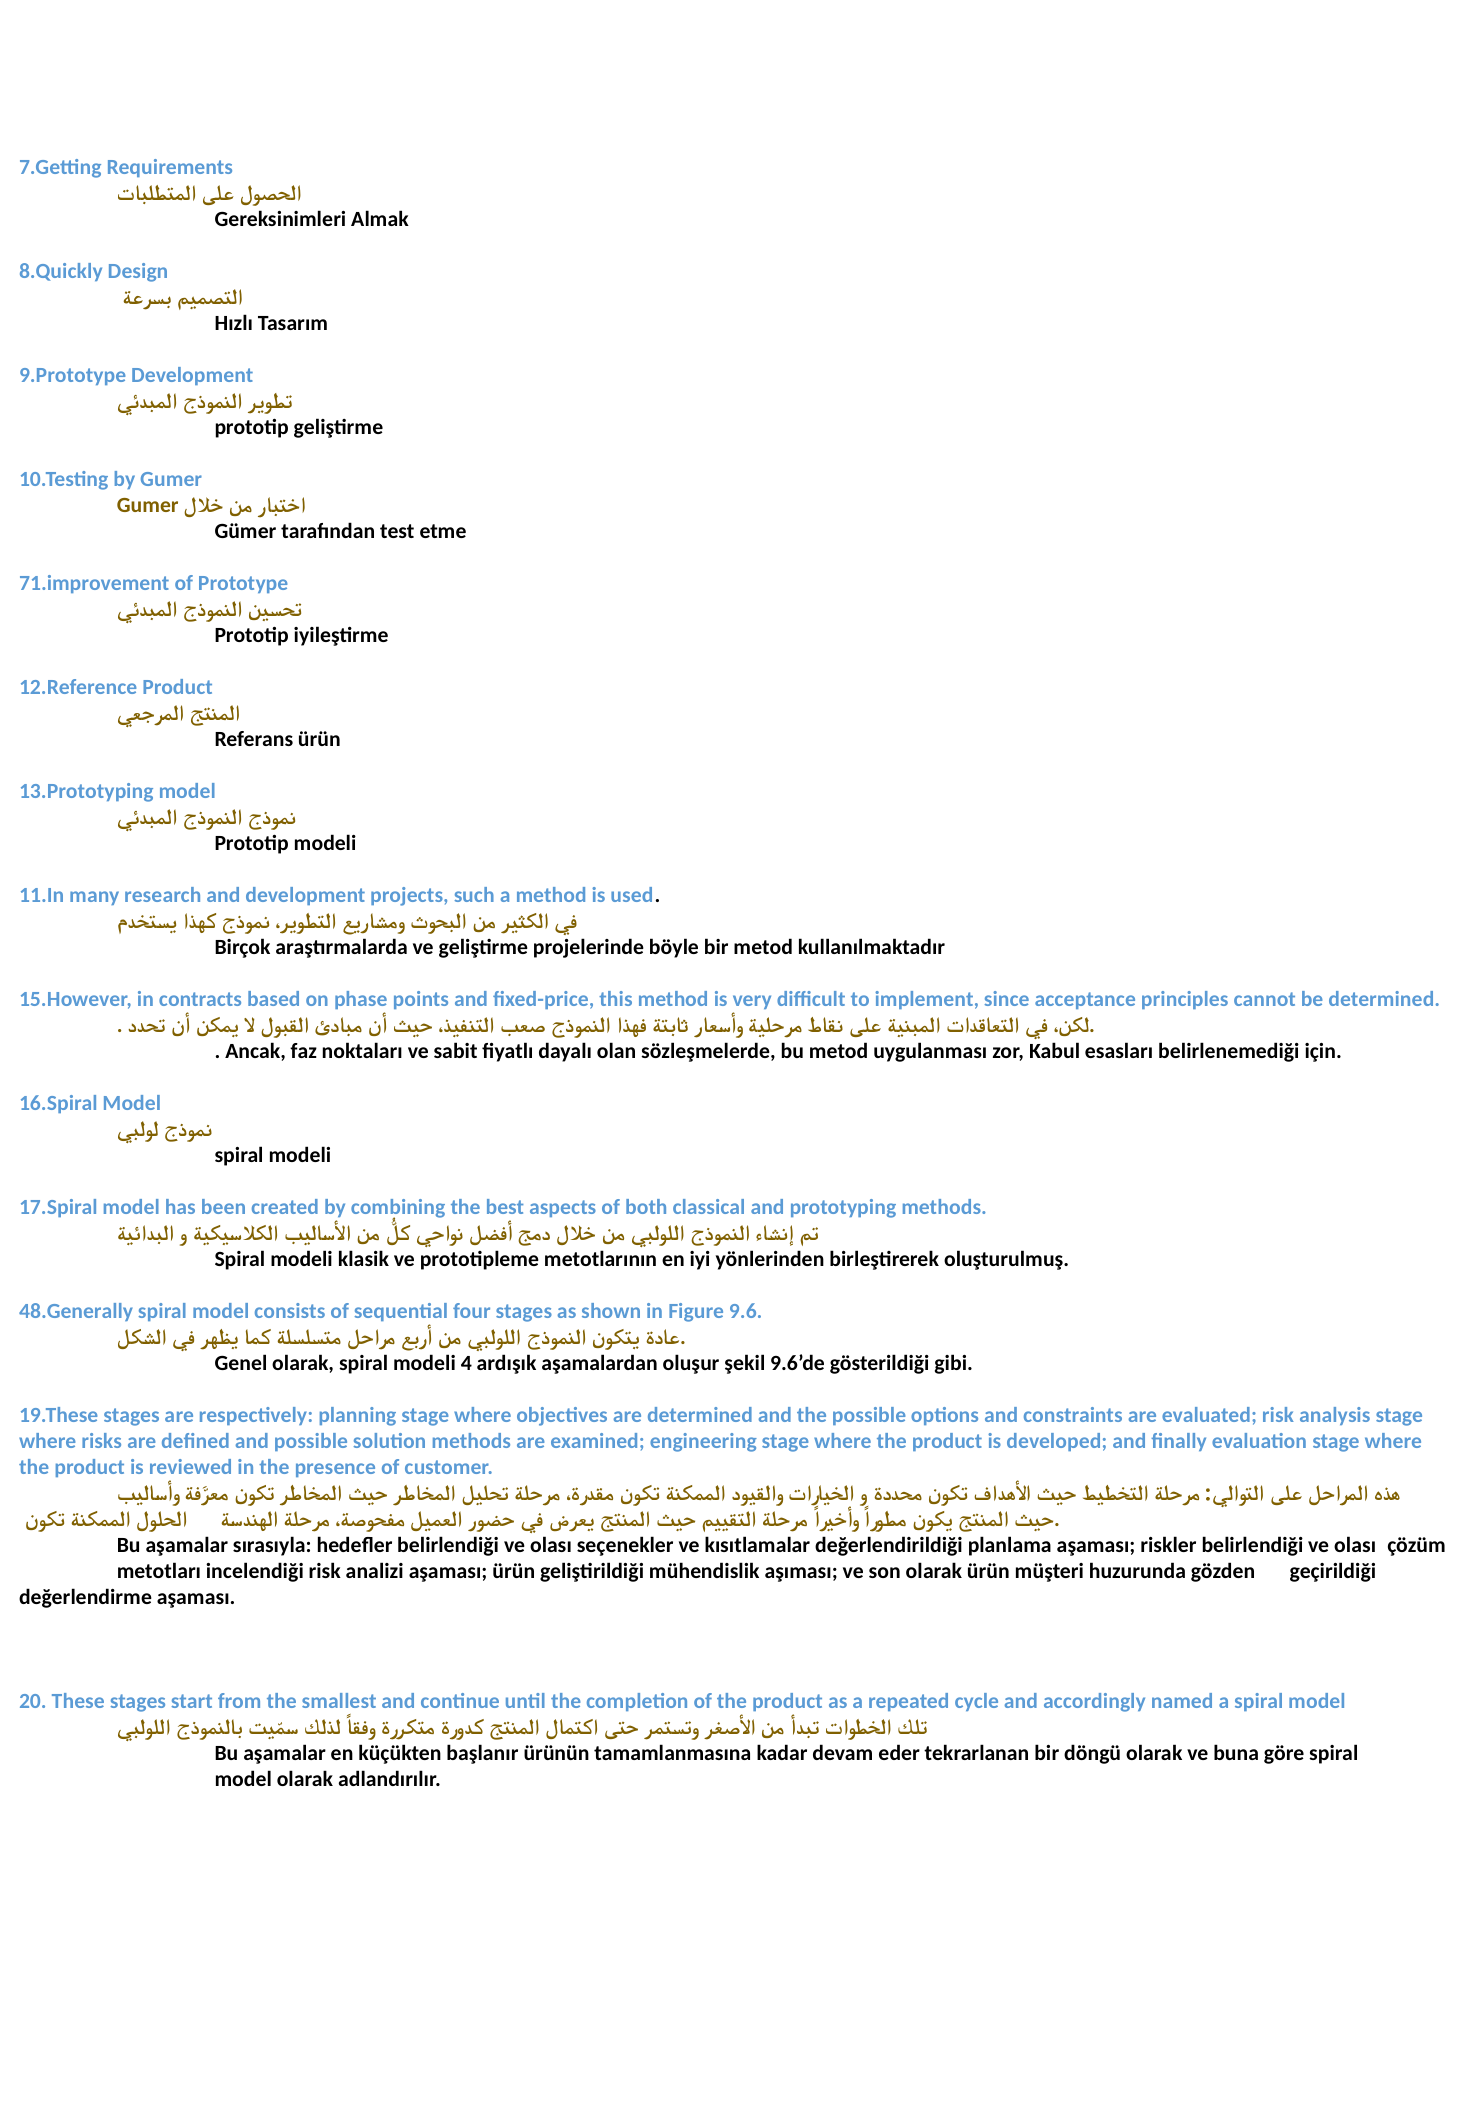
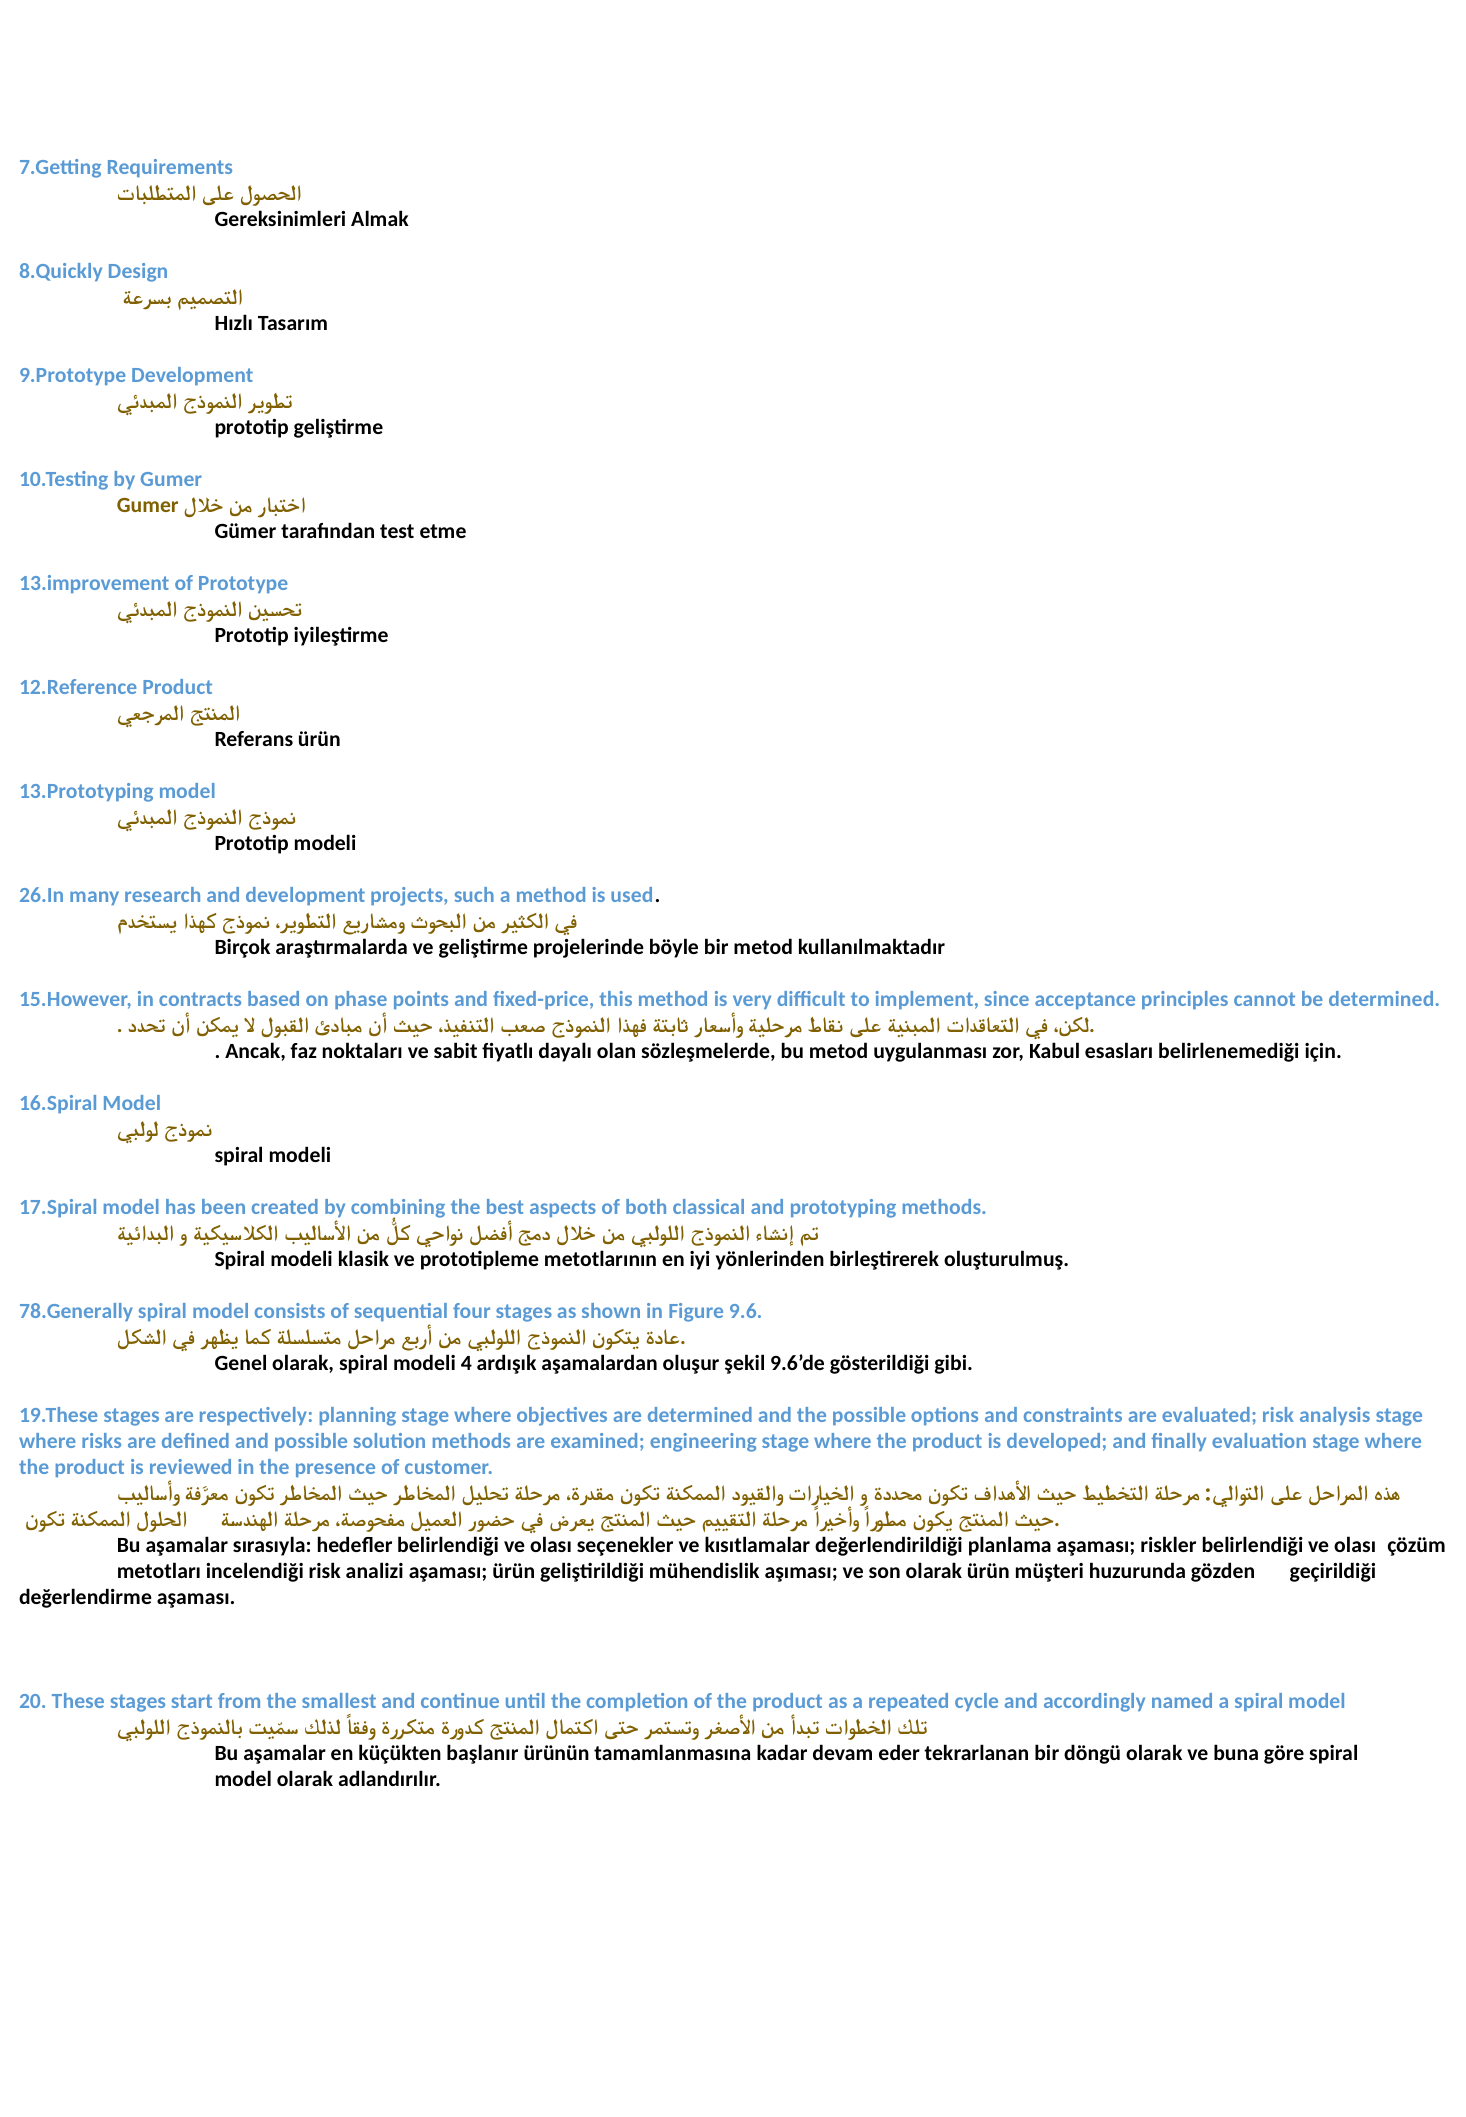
71.improvement: 71.improvement -> 13.improvement
11.In: 11.In -> 26.In
48.Generally: 48.Generally -> 78.Generally
